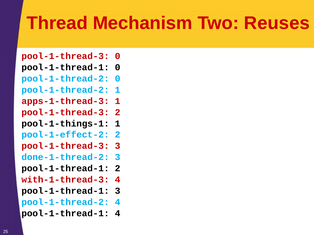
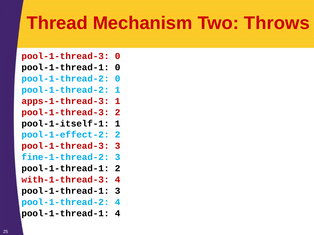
Reuses: Reuses -> Throws
pool-1-things-1: pool-1-things-1 -> pool-1-itself-1
done-1-thread-2: done-1-thread-2 -> fine-1-thread-2
